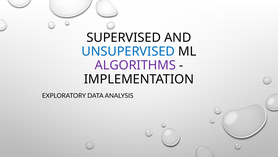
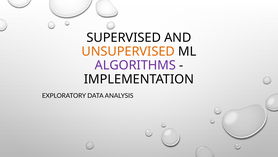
UNSUPERVISED colour: blue -> orange
